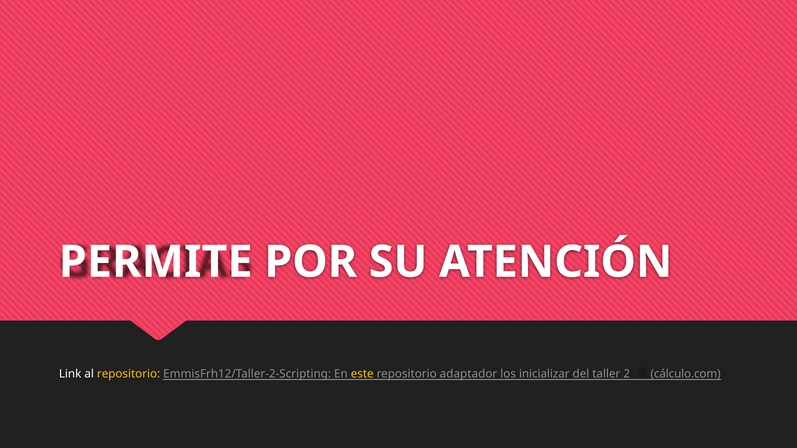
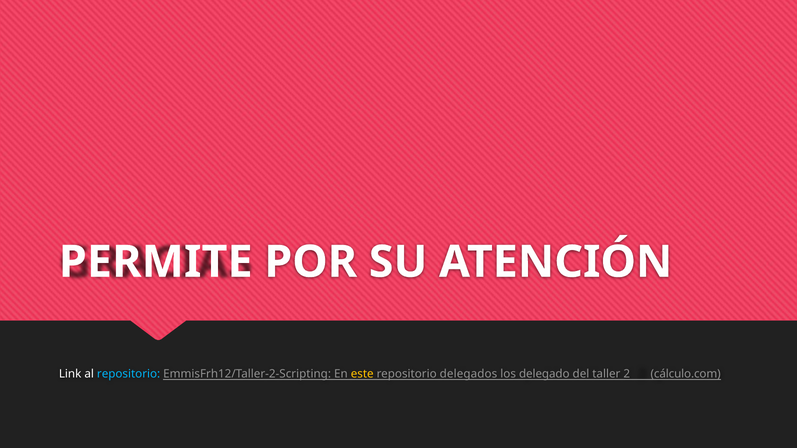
repositorio at (129, 374) colour: yellow -> light blue
adaptador: adaptador -> delegados
inicializar: inicializar -> delegado
